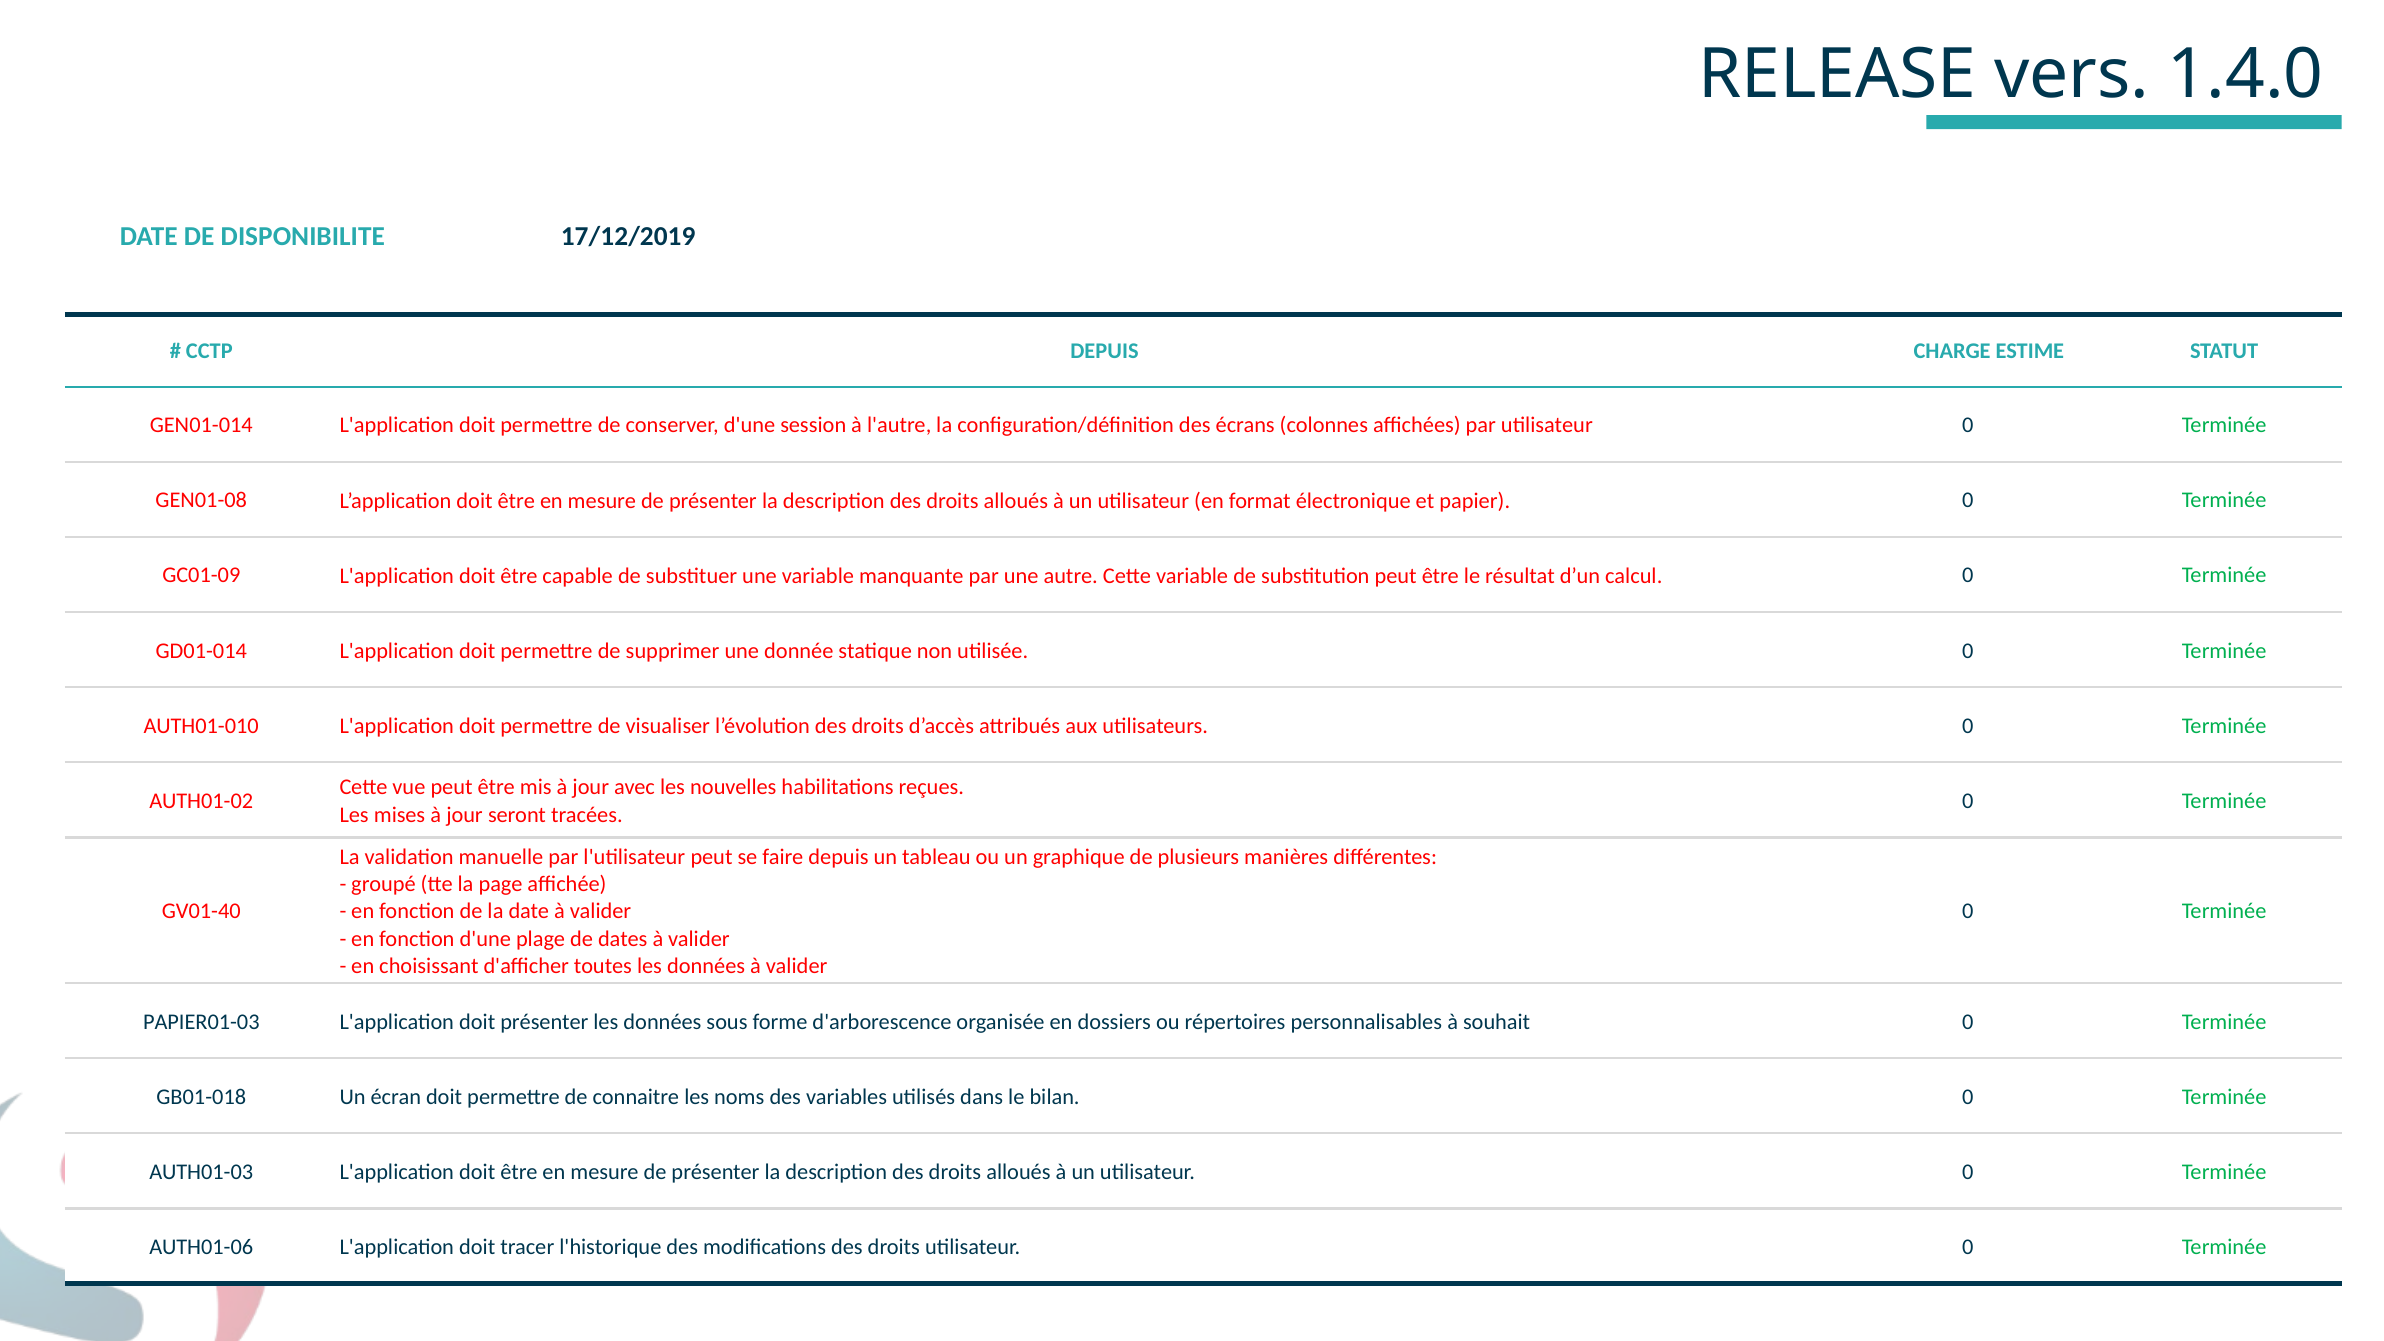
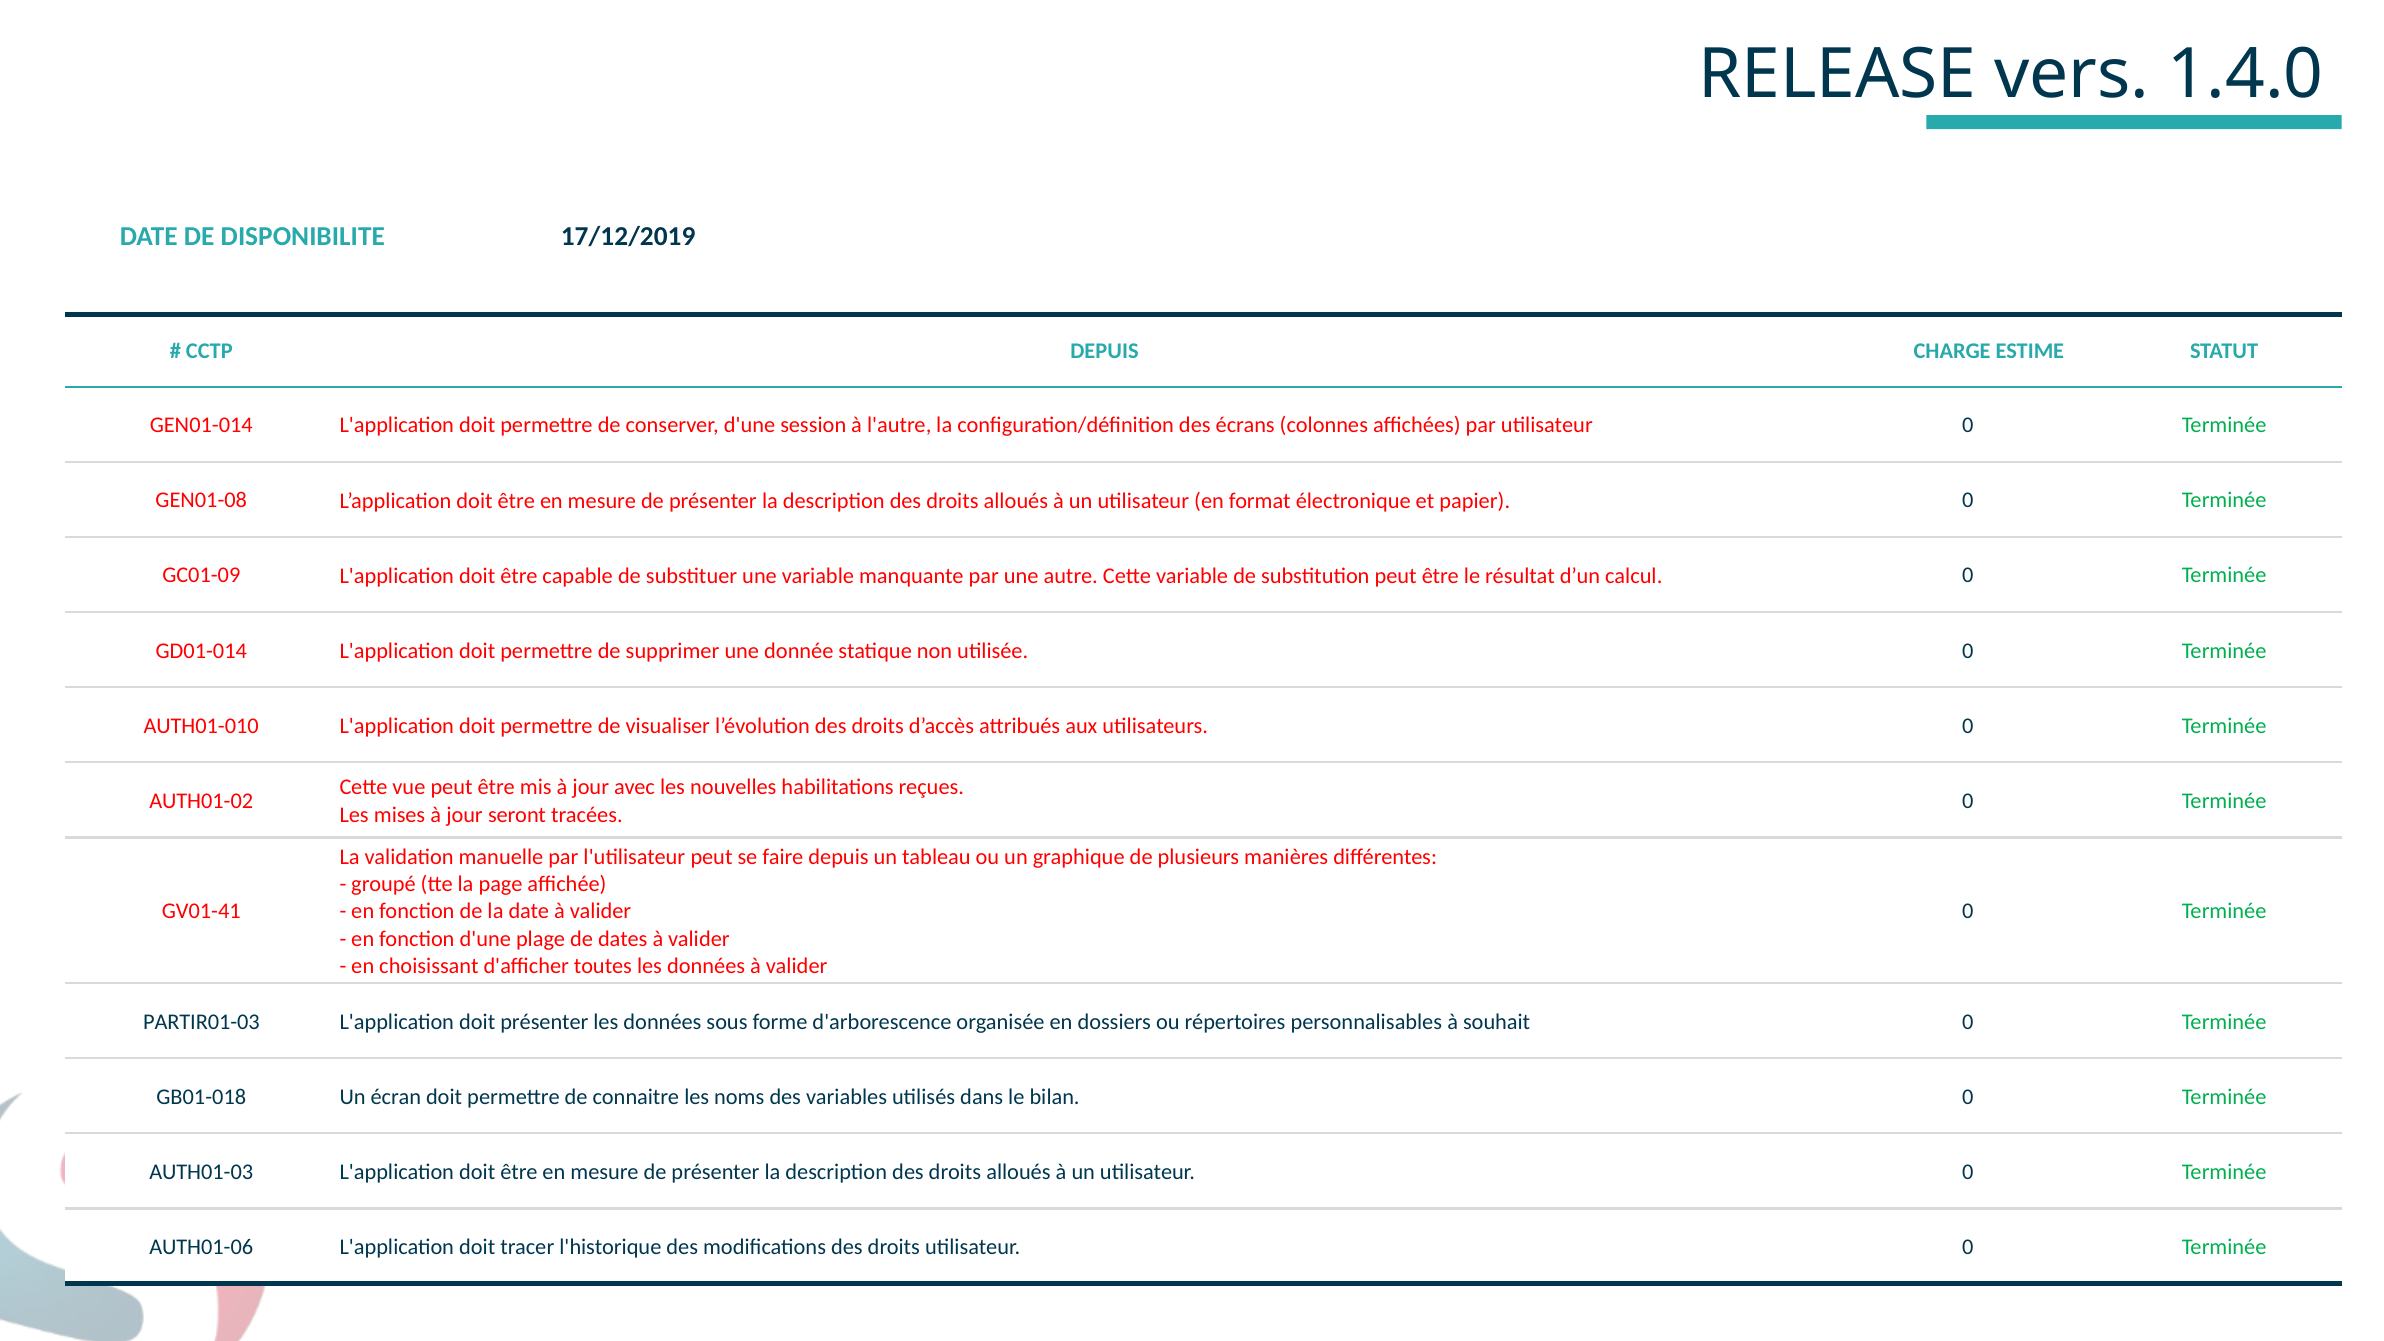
GV01-40: GV01-40 -> GV01-41
PAPIER01-03: PAPIER01-03 -> PARTIR01-03
